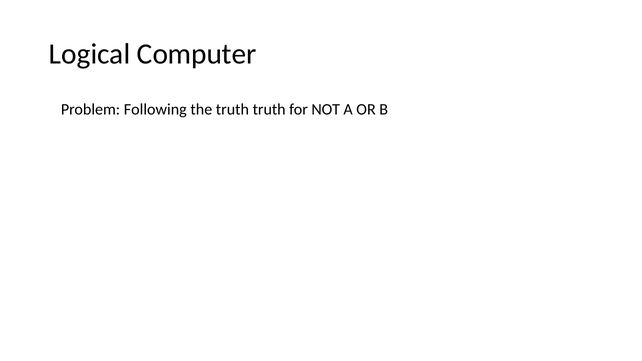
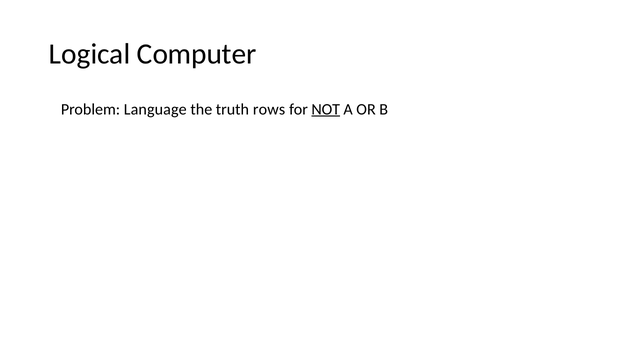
Following: Following -> Language
truth truth: truth -> rows
NOT underline: none -> present
